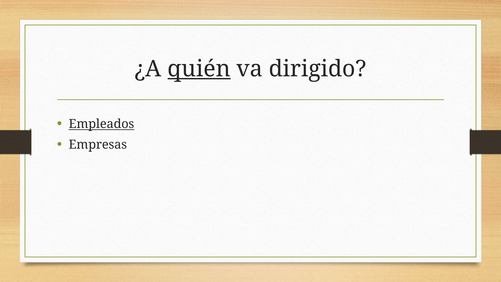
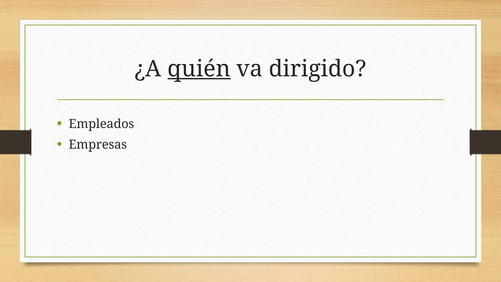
Empleados underline: present -> none
